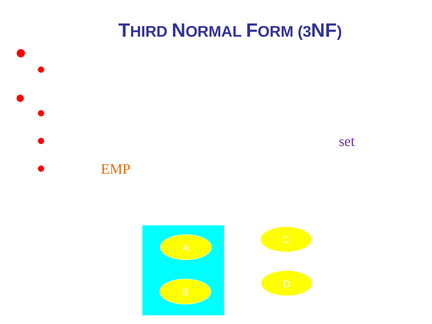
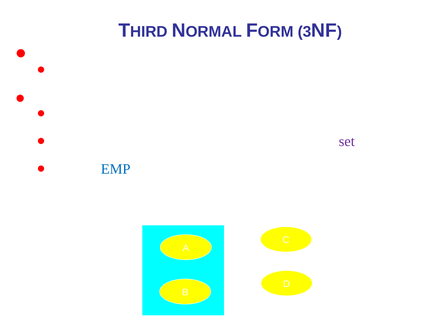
EMP colour: orange -> blue
